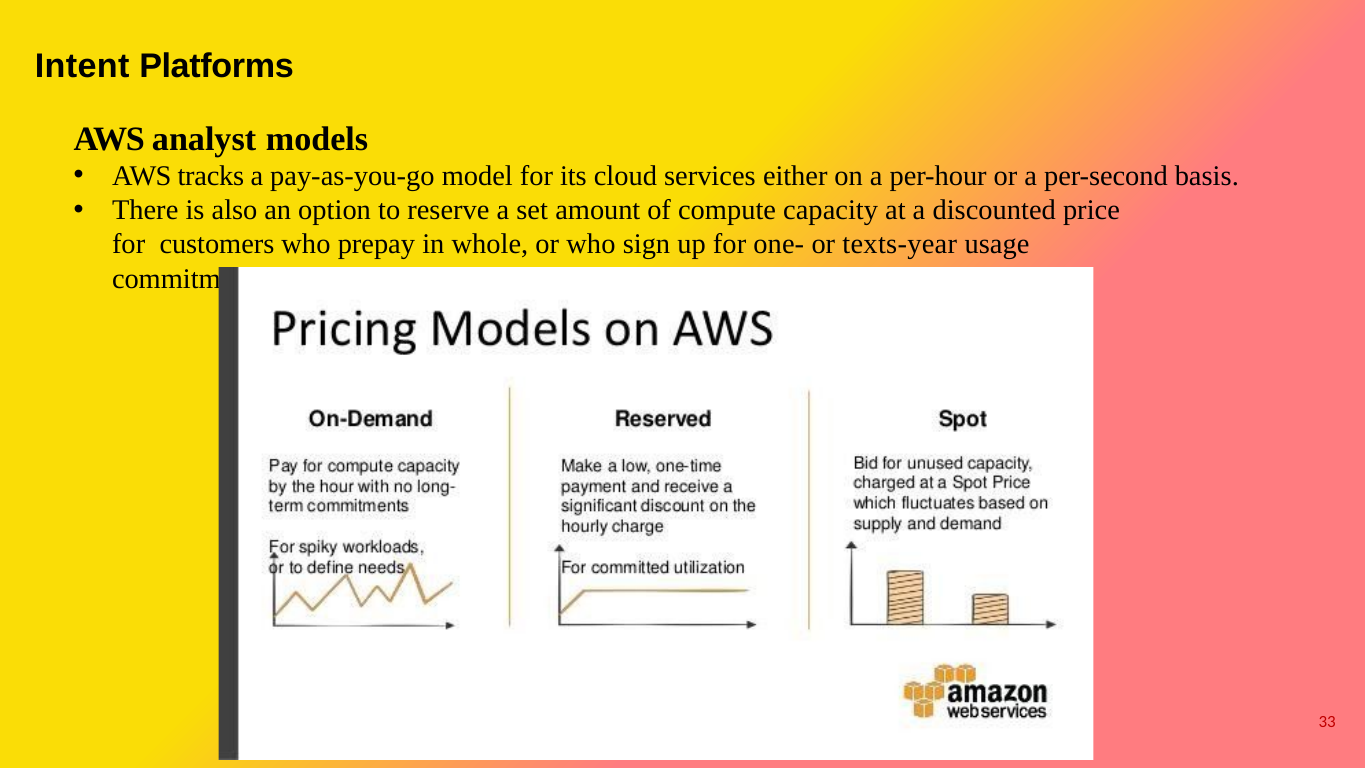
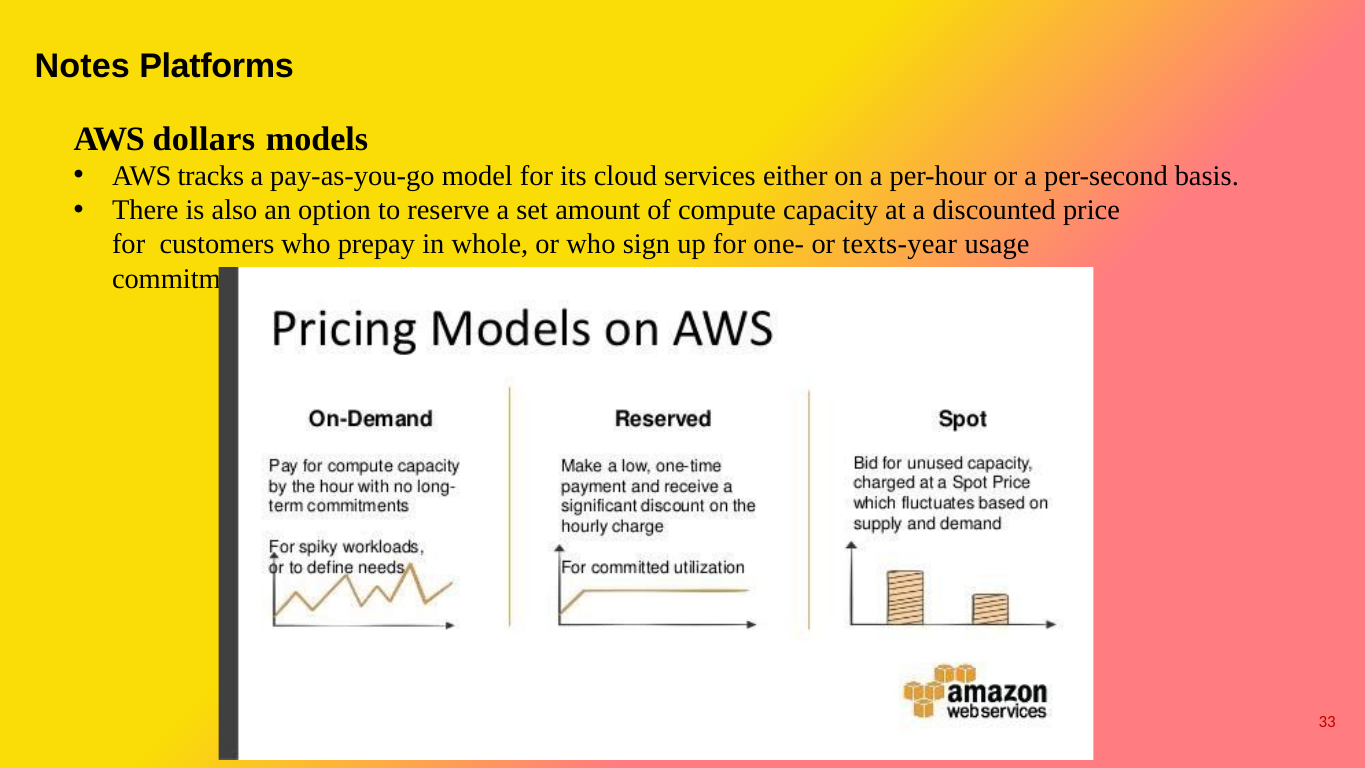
Intent: Intent -> Notes
analyst: analyst -> dollars
